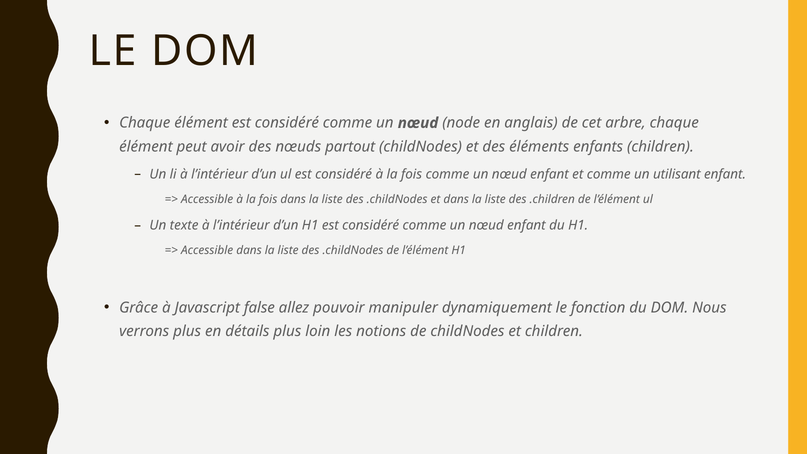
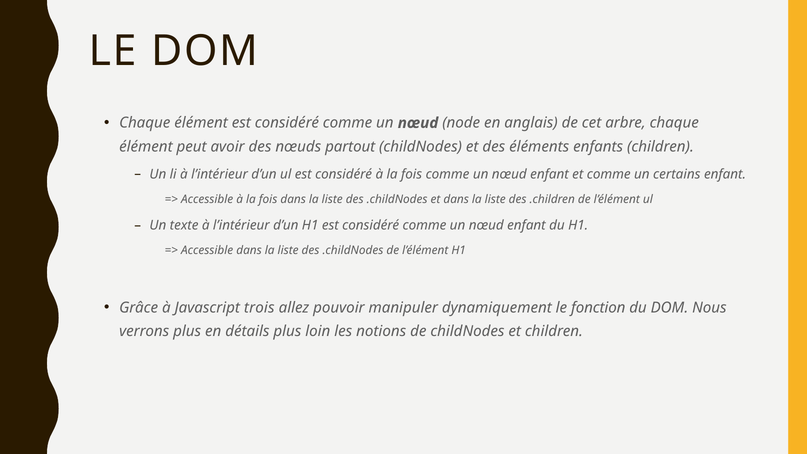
utilisant: utilisant -> certains
false: false -> trois
